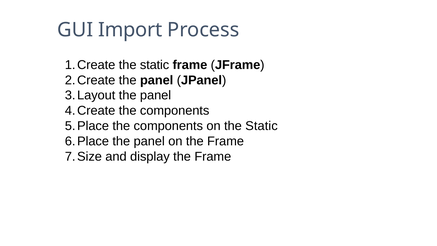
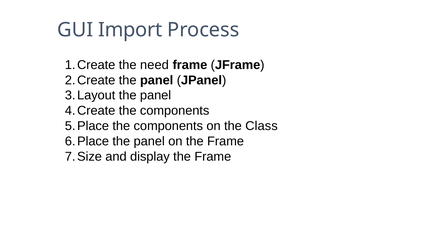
static at (155, 65): static -> need
on the Static: Static -> Class
